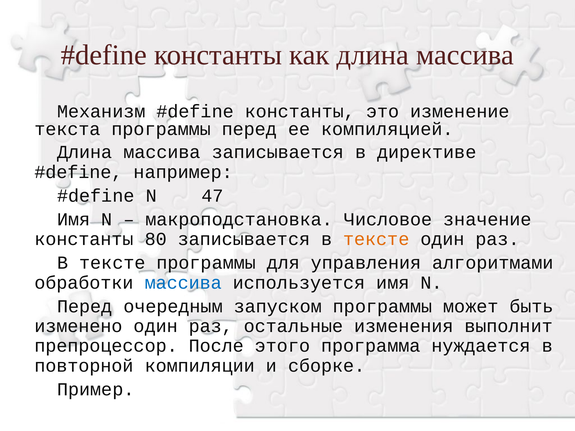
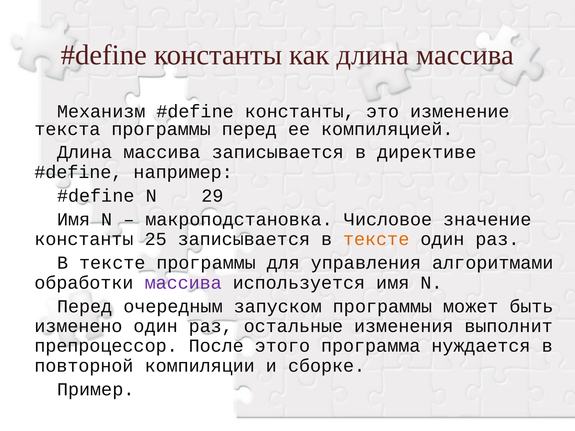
47: 47 -> 29
80: 80 -> 25
массива at (183, 283) colour: blue -> purple
